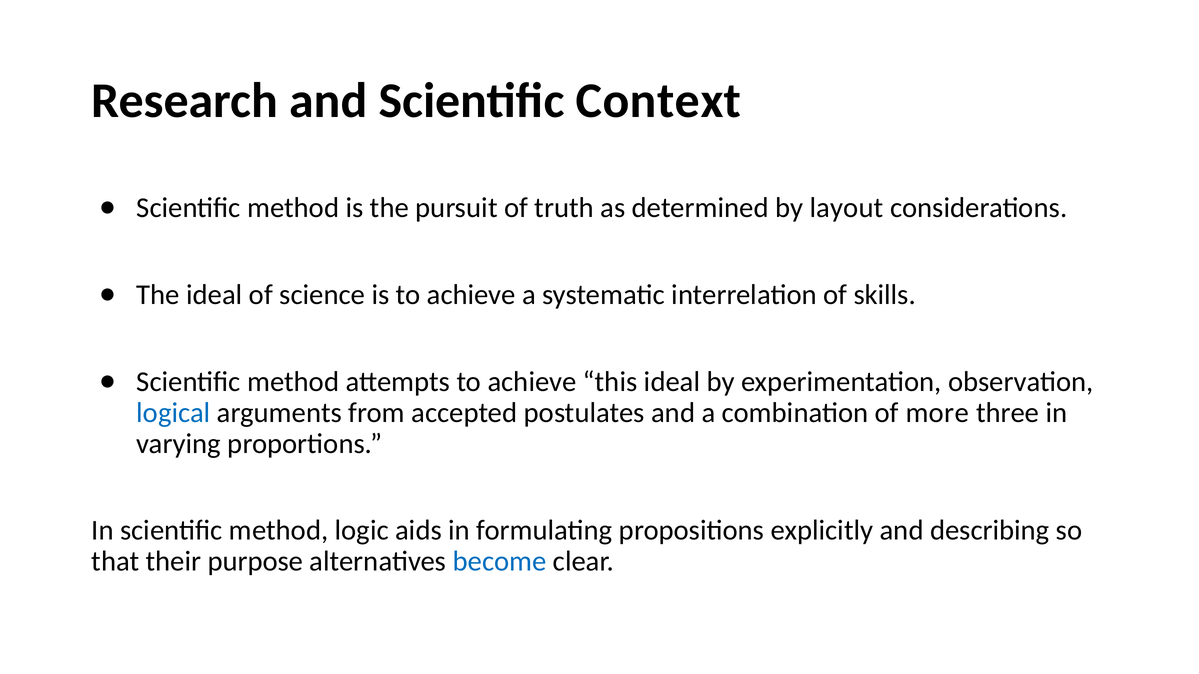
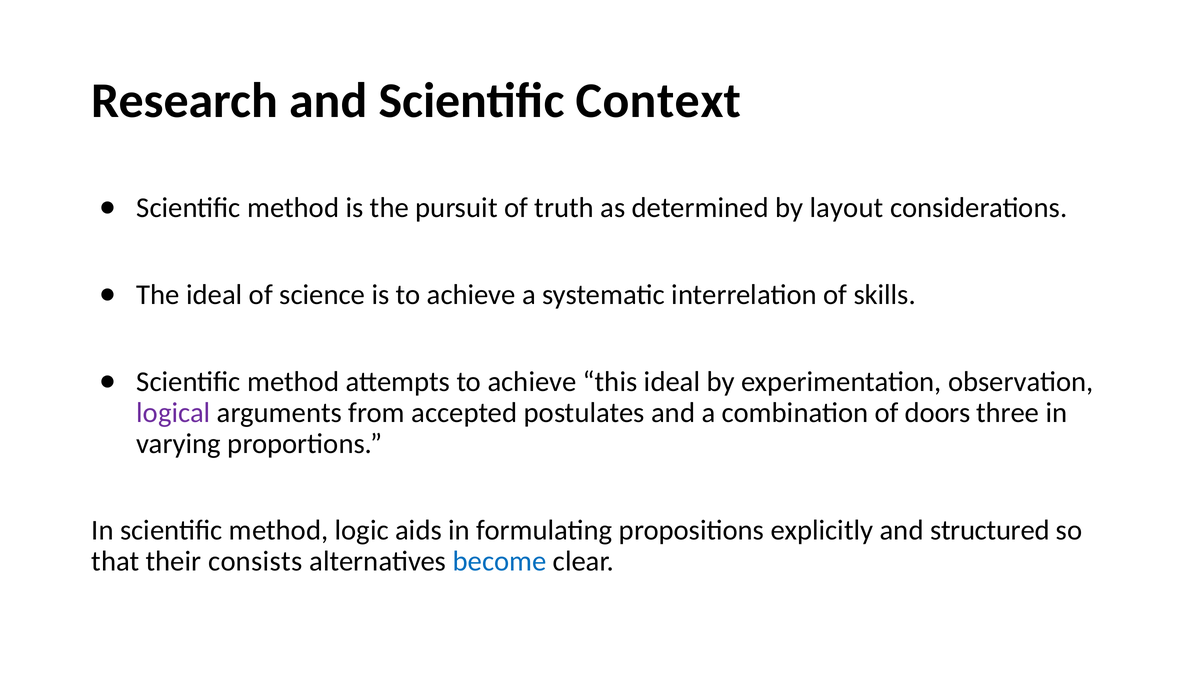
logical colour: blue -> purple
more: more -> doors
describing: describing -> structured
purpose: purpose -> consists
